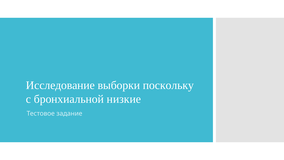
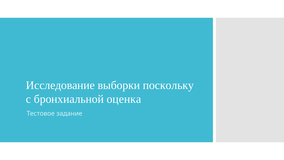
низкие: низкие -> оценка
